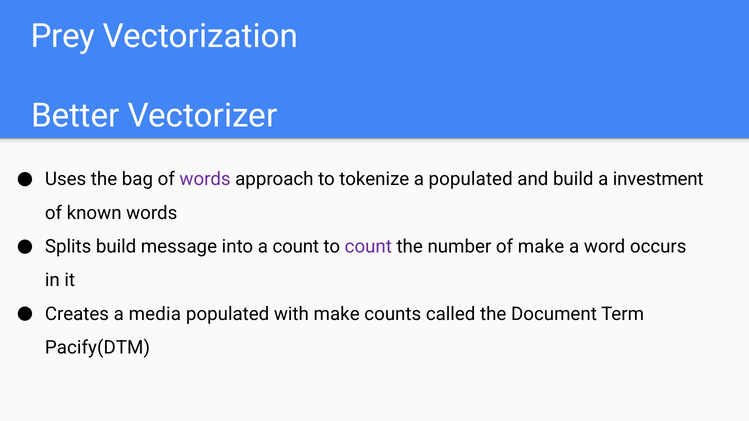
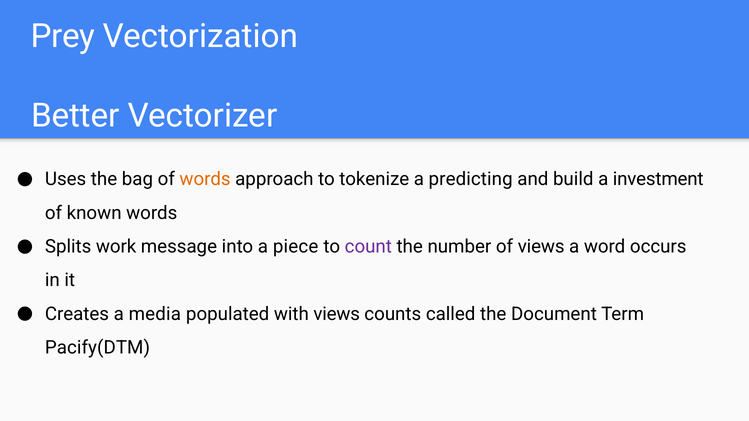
words at (205, 179) colour: purple -> orange
a populated: populated -> predicting
Splits build: build -> work
a count: count -> piece
of make: make -> views
with make: make -> views
